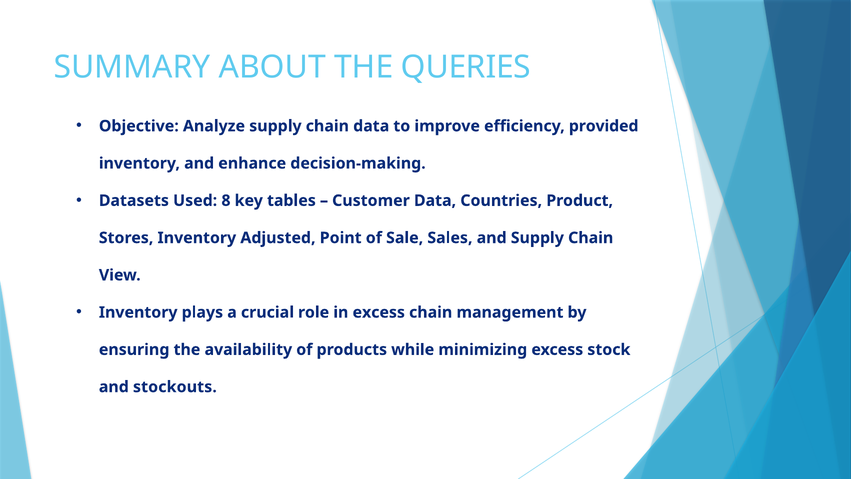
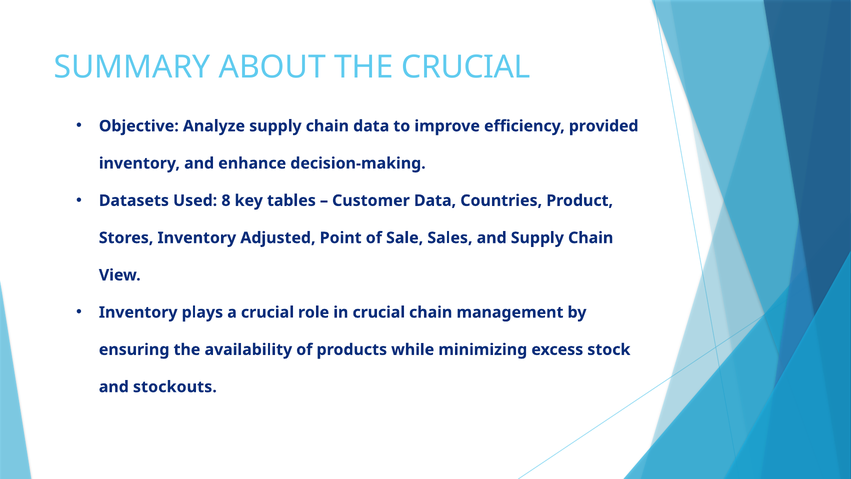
THE QUERIES: QUERIES -> CRUCIAL
in excess: excess -> crucial
